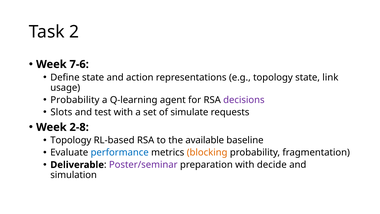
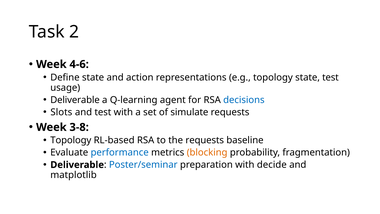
7-6: 7-6 -> 4-6
state link: link -> test
Probability at (75, 100): Probability -> Deliverable
decisions colour: purple -> blue
2-8: 2-8 -> 3-8
the available: available -> requests
Poster/seminar colour: purple -> blue
simulation: simulation -> matplotlib
